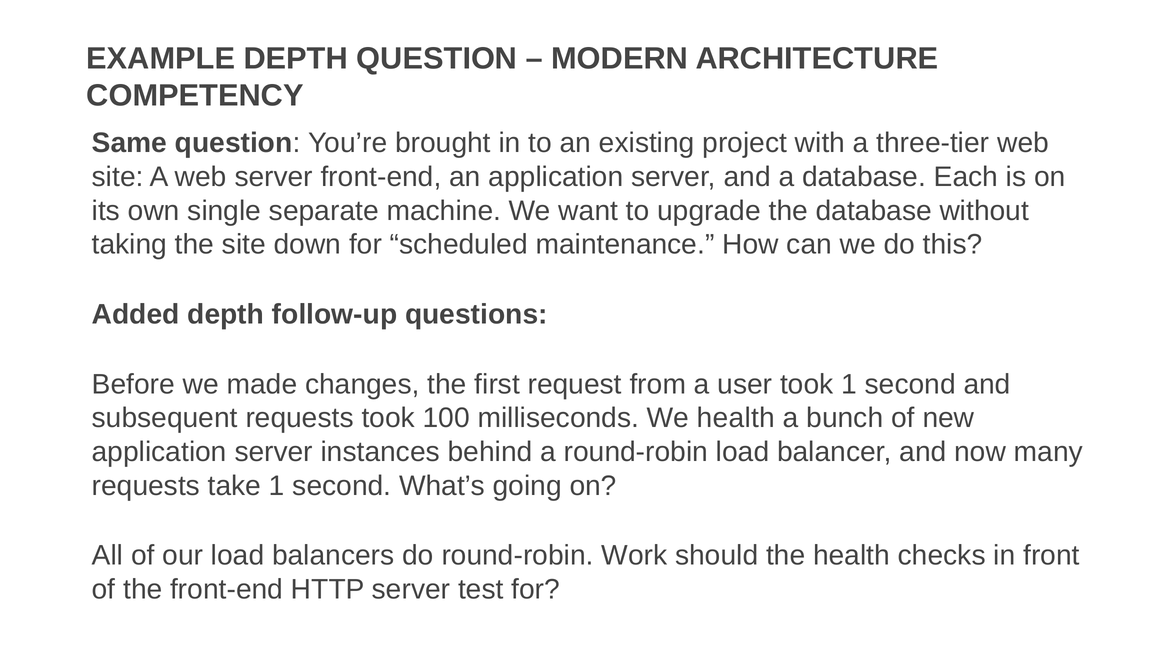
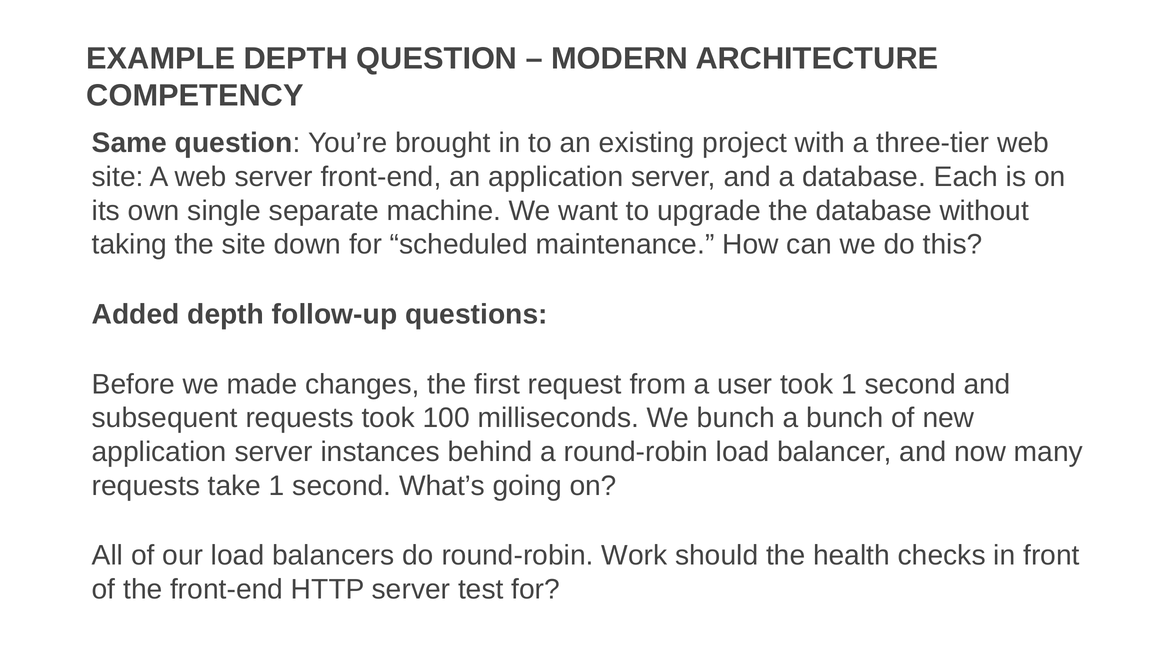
We health: health -> bunch
